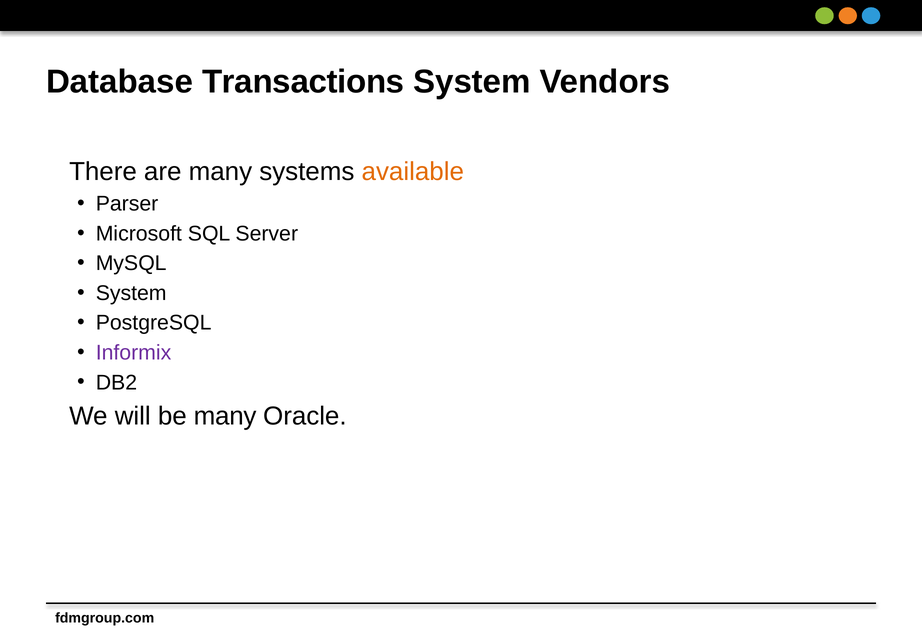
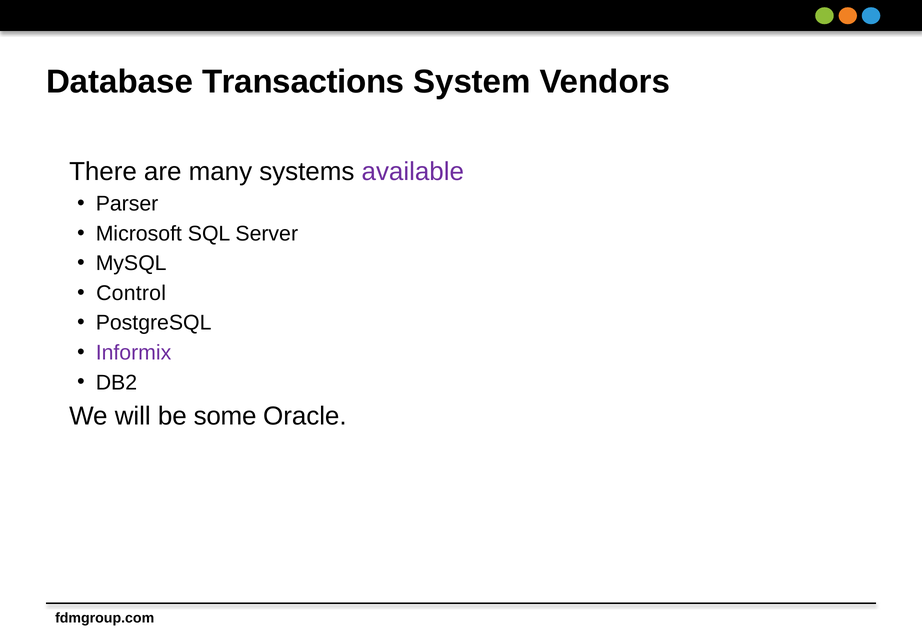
available colour: orange -> purple
System at (131, 293): System -> Control
be many: many -> some
